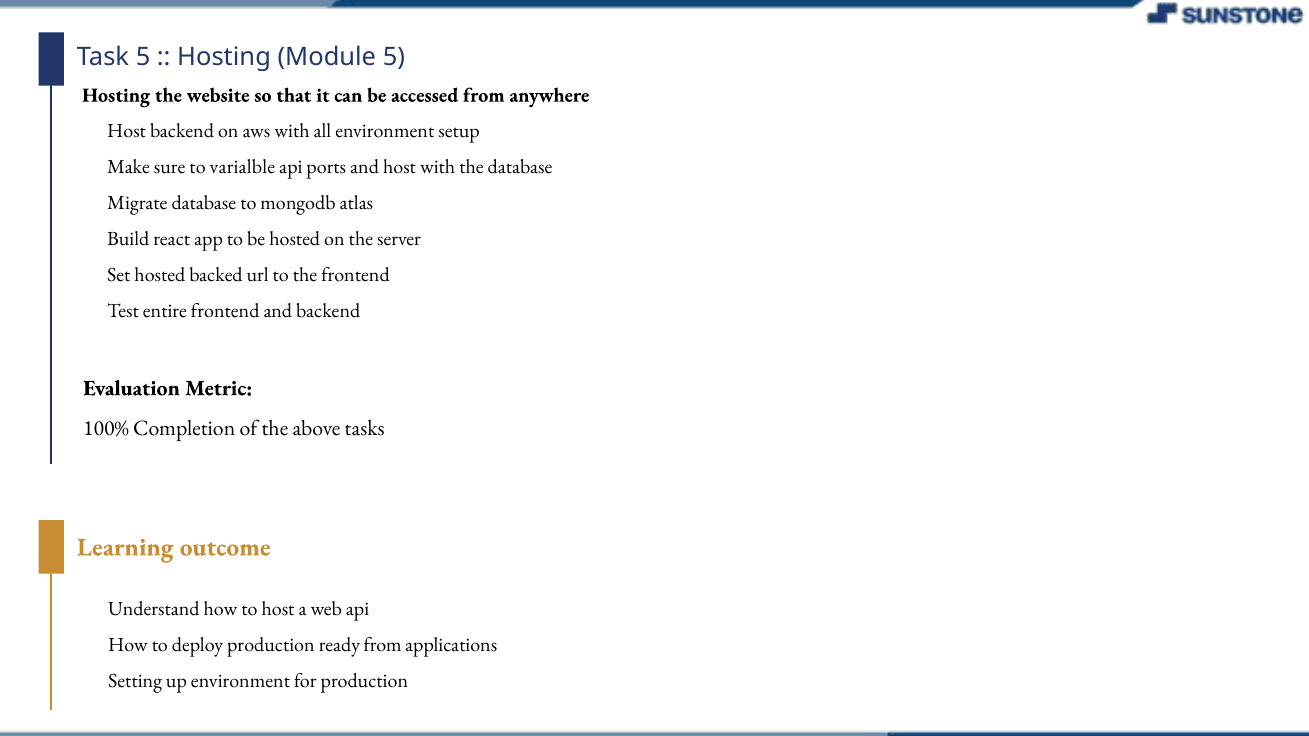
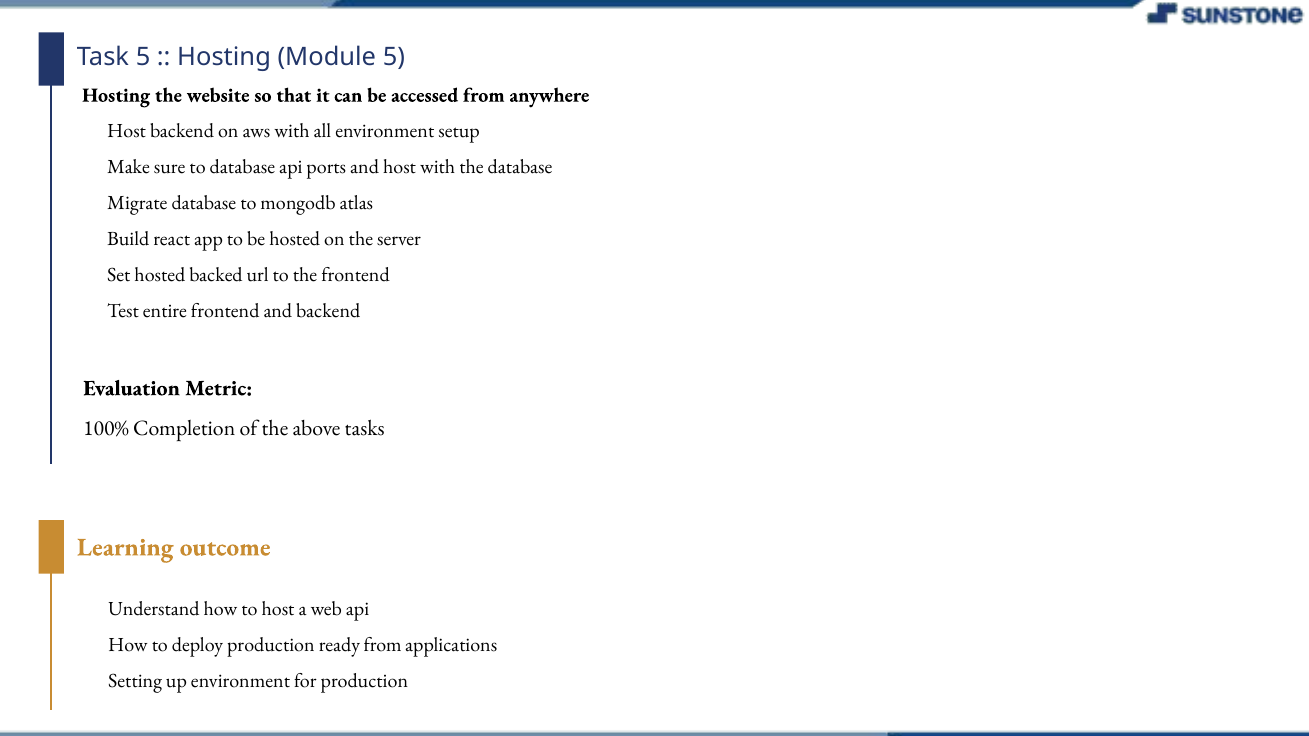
to varialble: varialble -> database
